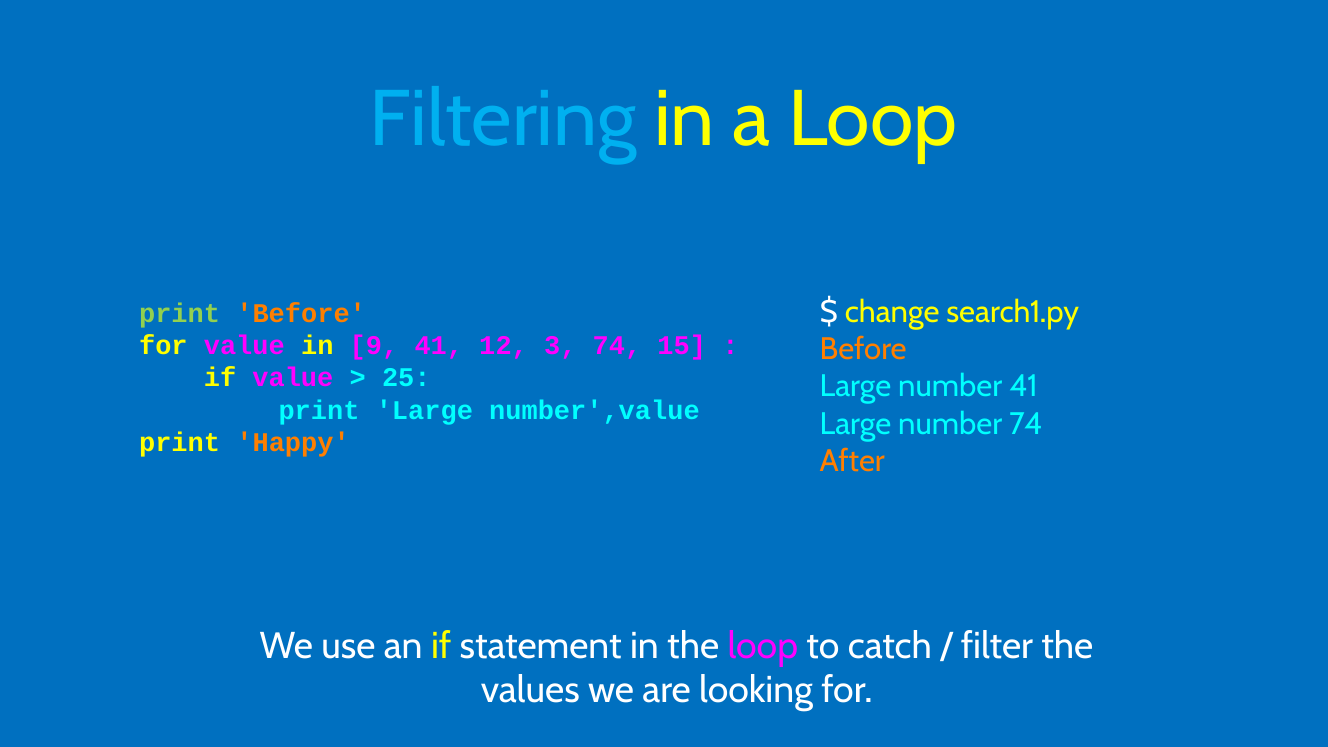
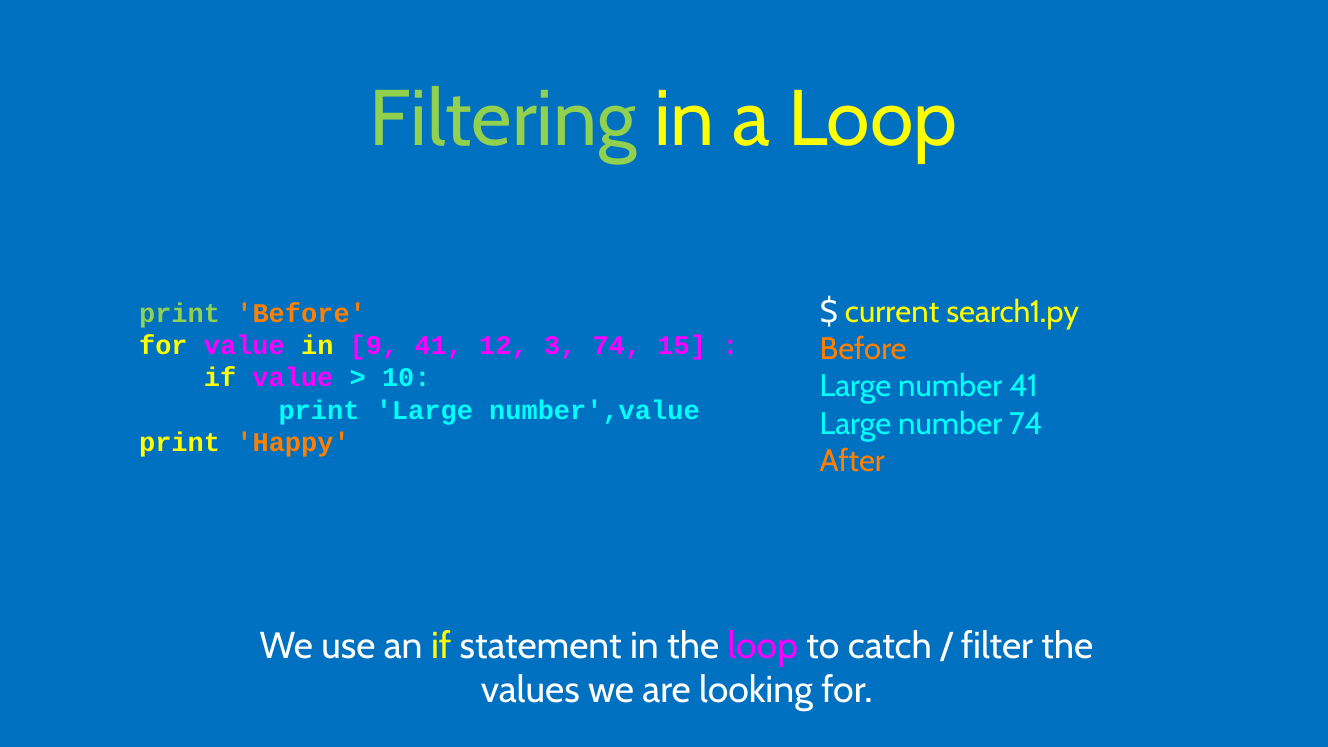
Filtering colour: light blue -> light green
change: change -> current
25: 25 -> 10
